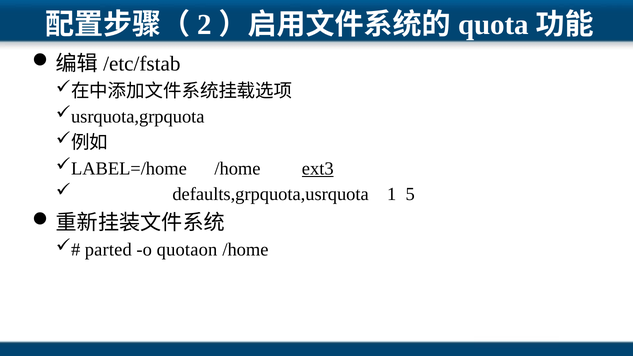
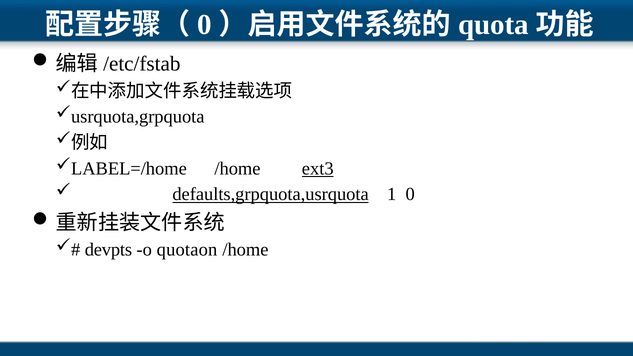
2 at (205, 25): 2 -> 0
defaults,grpquota,usrquota underline: none -> present
1 5: 5 -> 0
parted: parted -> devpts
